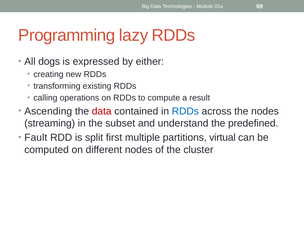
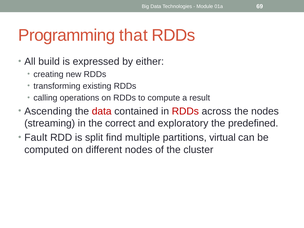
lazy: lazy -> that
dogs: dogs -> build
RDDs at (185, 111) colour: blue -> red
subset: subset -> correct
understand: understand -> exploratory
first: first -> find
